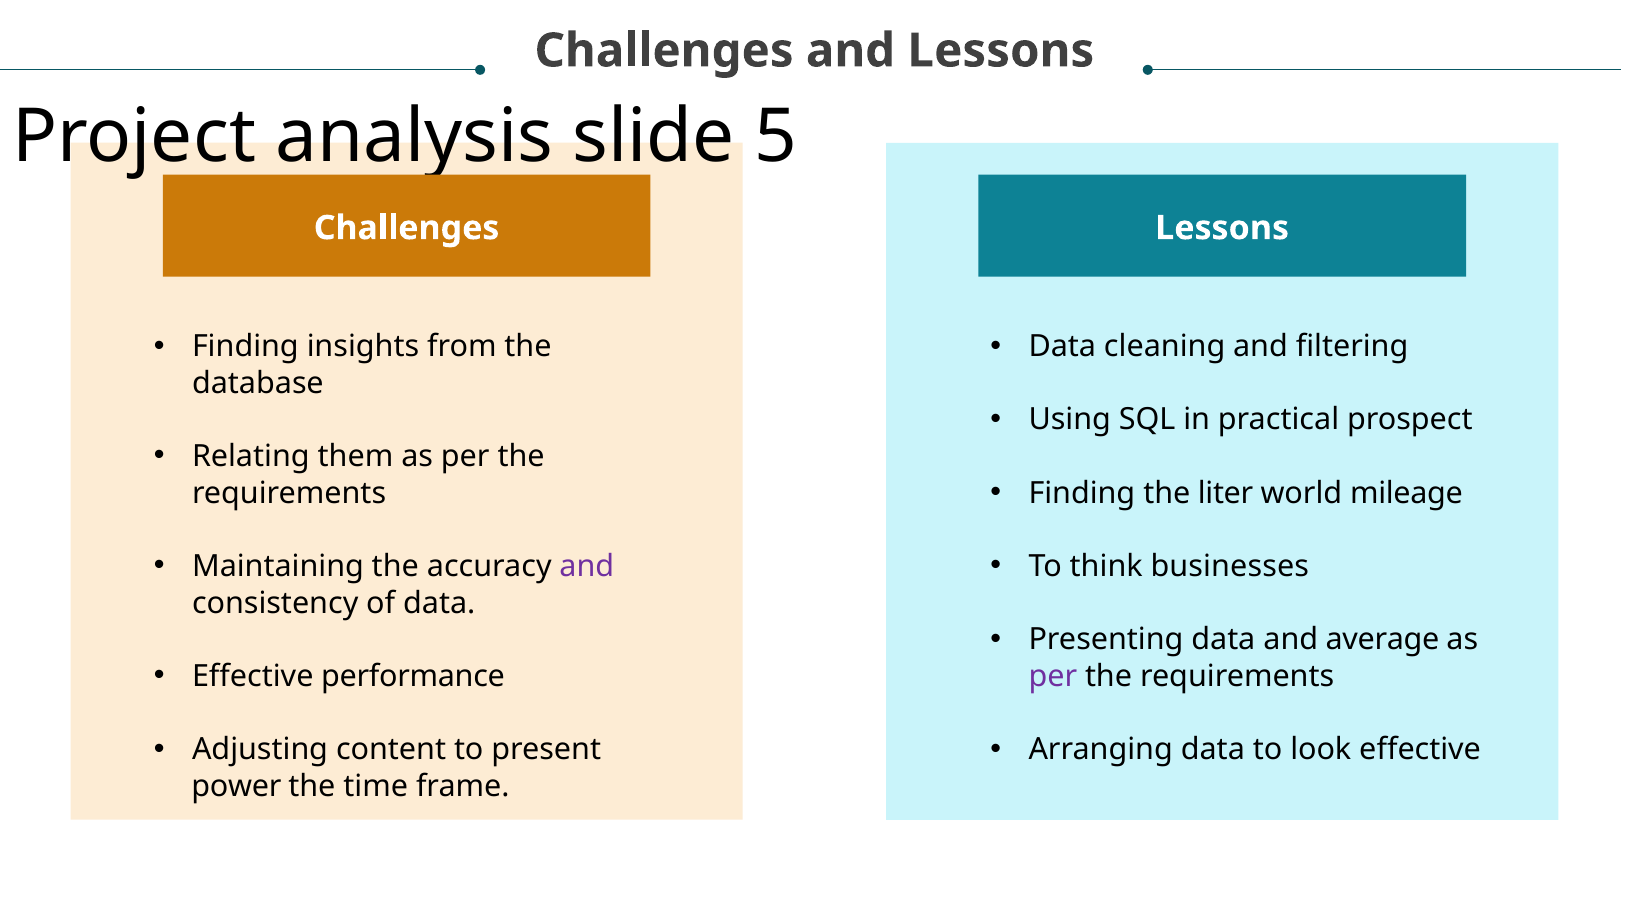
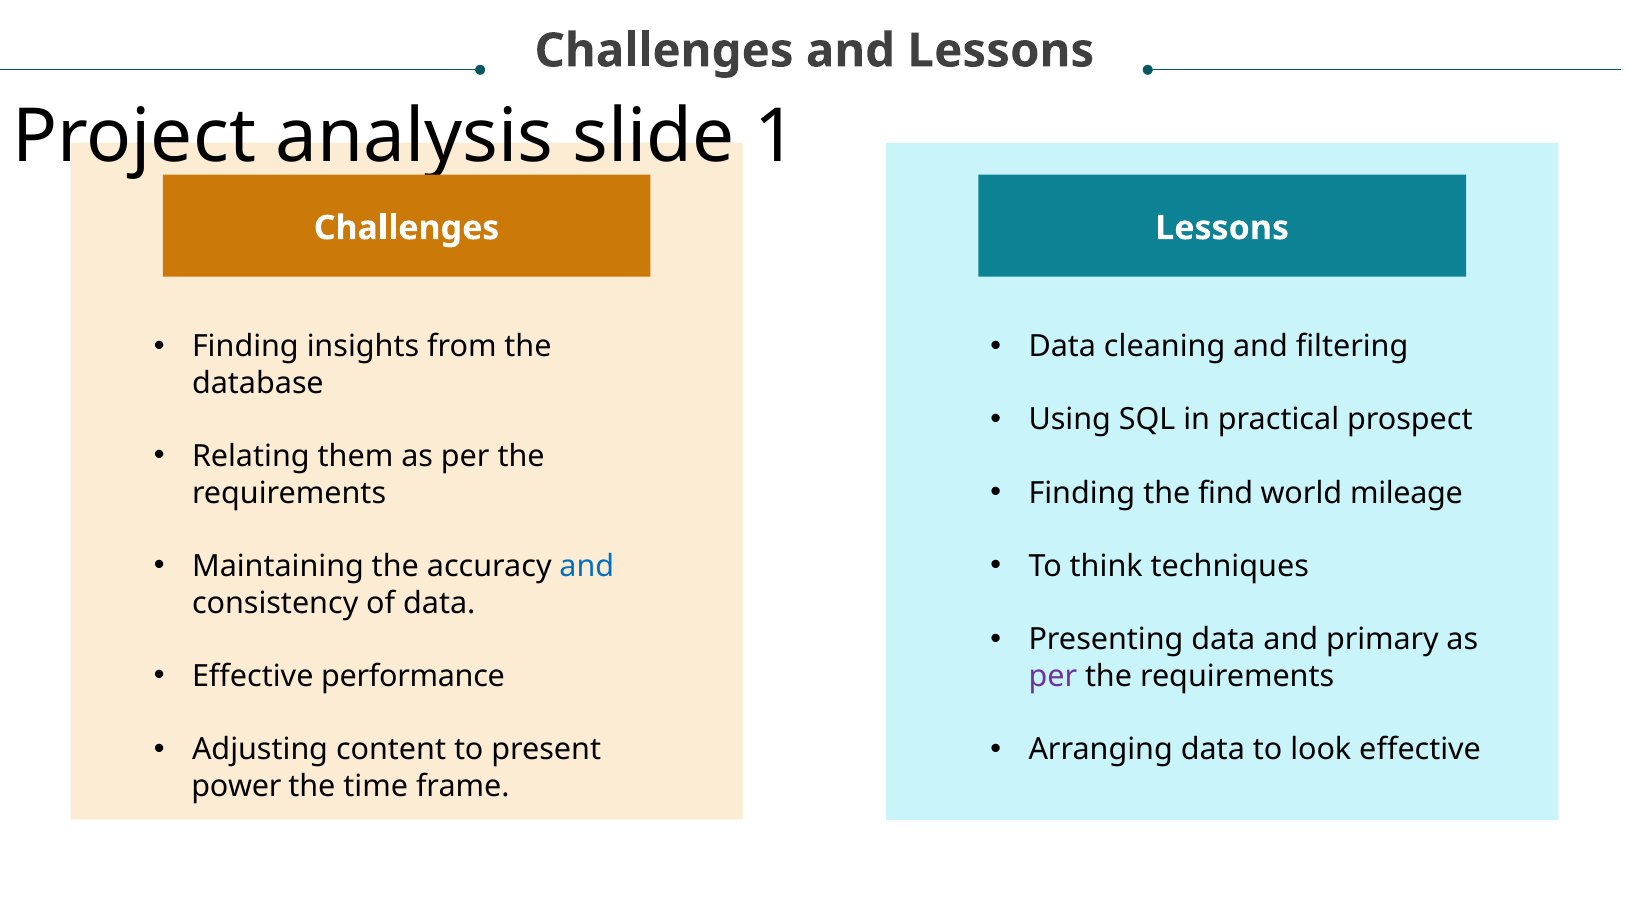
5: 5 -> 1
liter: liter -> find
and at (587, 567) colour: purple -> blue
businesses: businesses -> techniques
average: average -> primary
